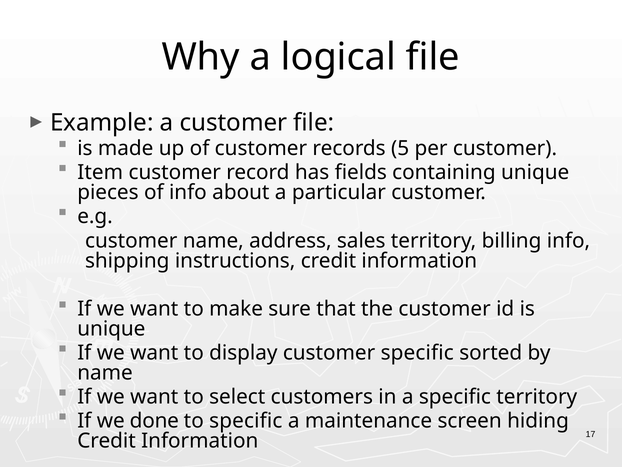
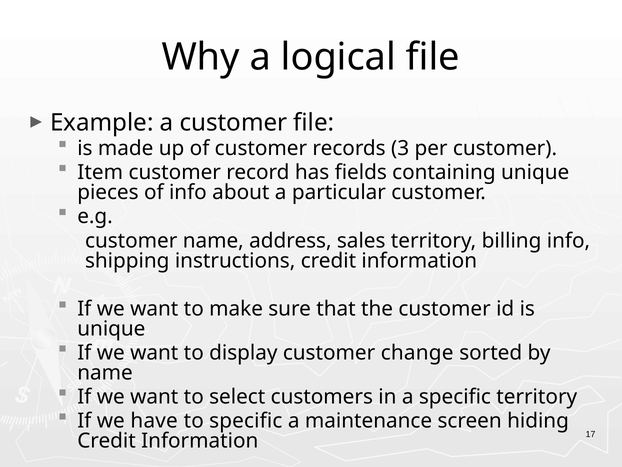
5: 5 -> 3
customer specific: specific -> change
done: done -> have
